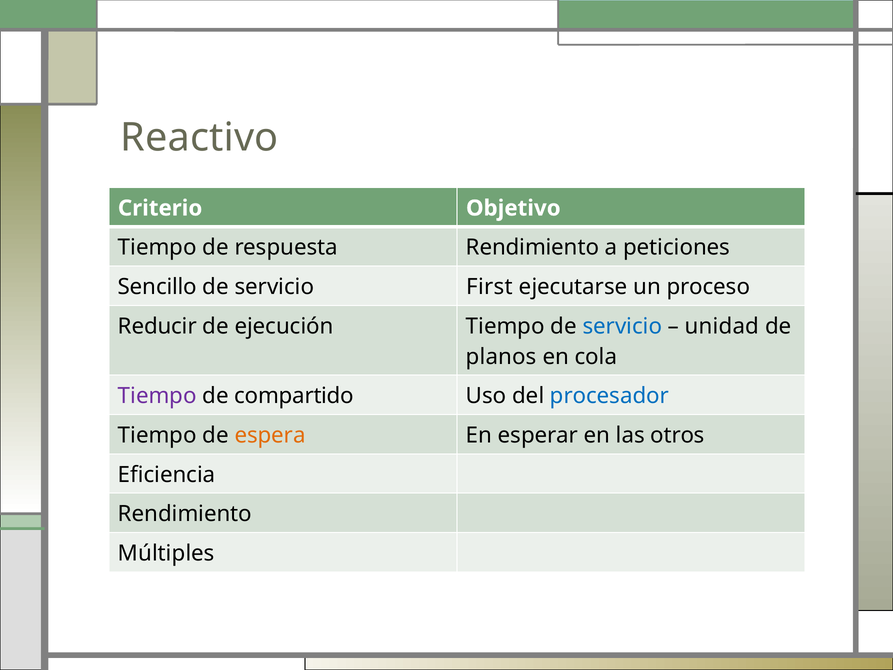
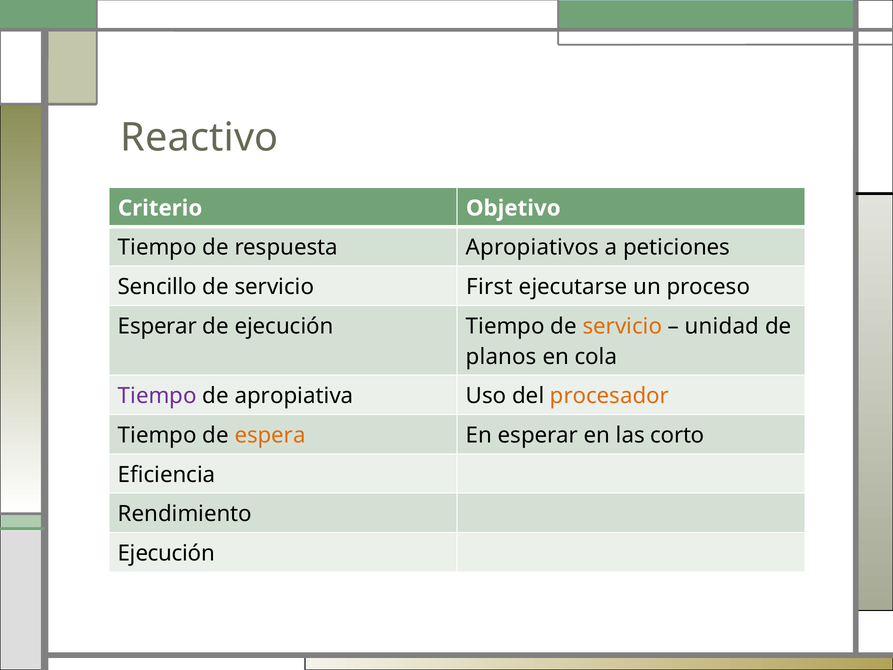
respuesta Rendimiento: Rendimiento -> Apropiativos
Reducir at (157, 326): Reducir -> Esperar
servicio at (622, 326) colour: blue -> orange
compartido: compartido -> apropiativa
procesador colour: blue -> orange
otros: otros -> corto
Múltiples at (166, 553): Múltiples -> Ejecución
